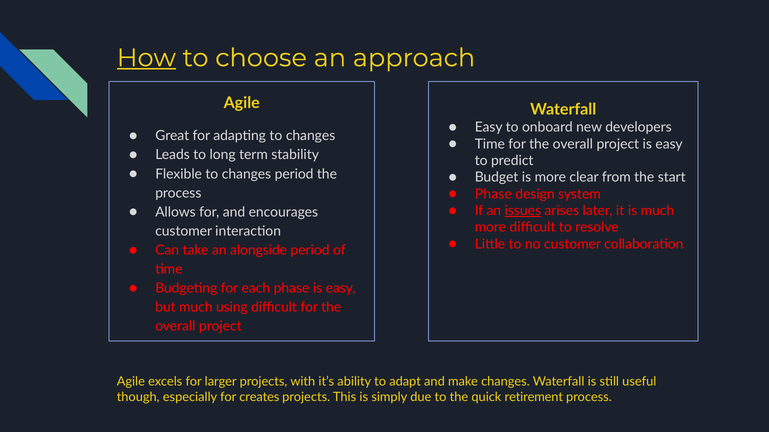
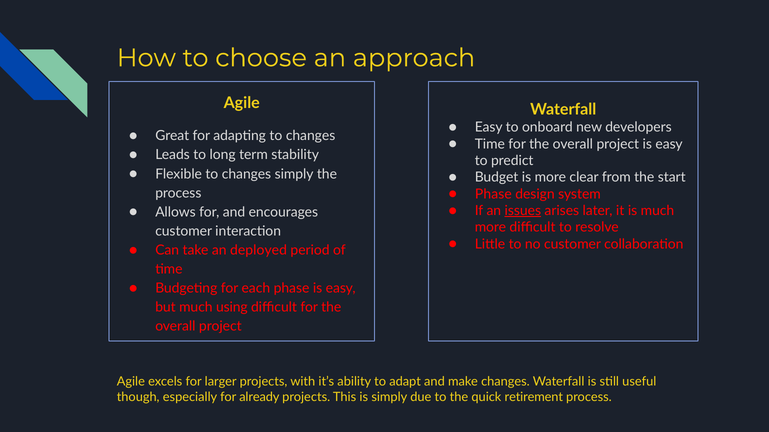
How underline: present -> none
changes period: period -> simply
alongside: alongside -> deployed
creates: creates -> already
